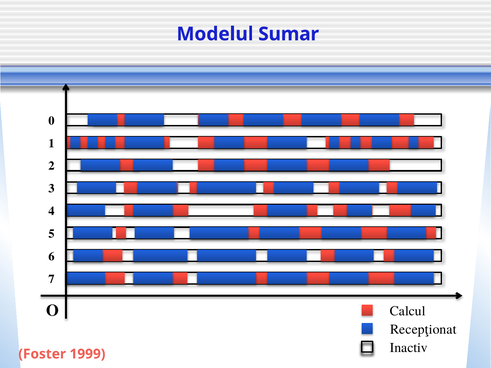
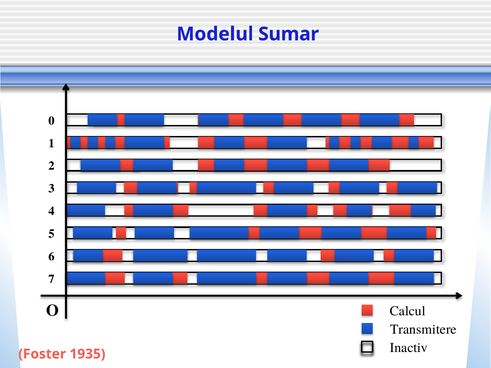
Recepţionat: Recepţionat -> Transmitere
1999: 1999 -> 1935
